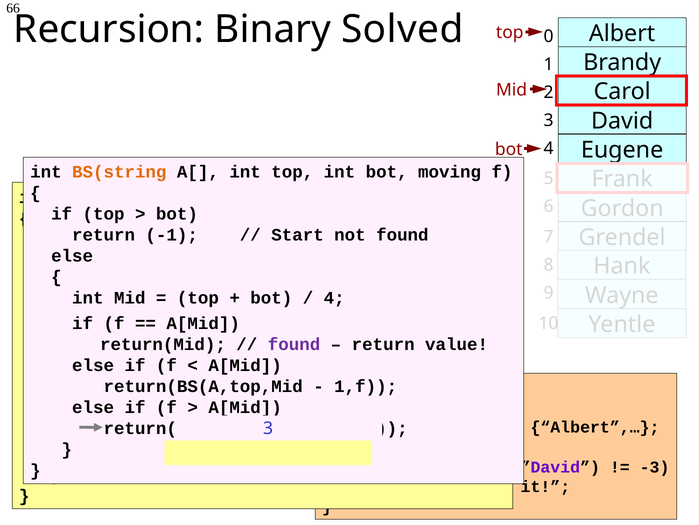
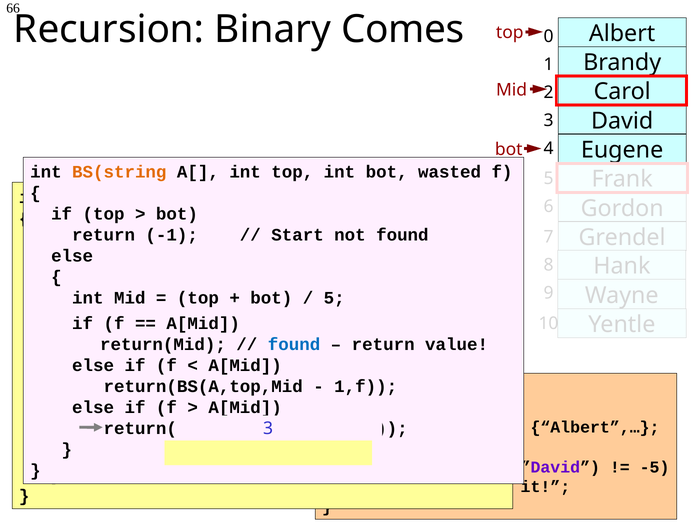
Solved: Solved -> Comes
moving: moving -> wasted
4 at (334, 298): 4 -> 5
found at (294, 344) colour: purple -> blue
-3: -3 -> -5
